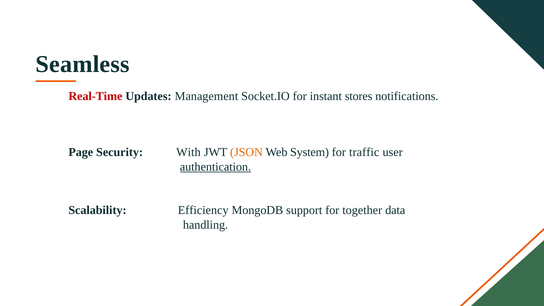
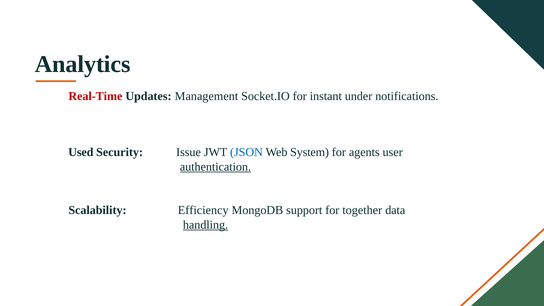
Seamless: Seamless -> Analytics
stores: stores -> under
Page: Page -> Used
With: With -> Issue
JSON colour: orange -> blue
traffic: traffic -> agents
handling underline: none -> present
